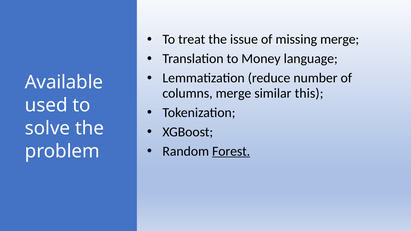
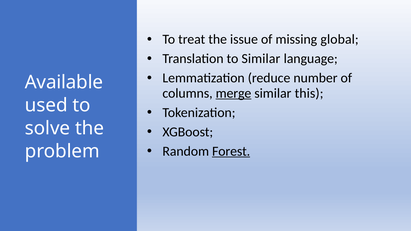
missing merge: merge -> global
to Money: Money -> Similar
merge at (234, 93) underline: none -> present
